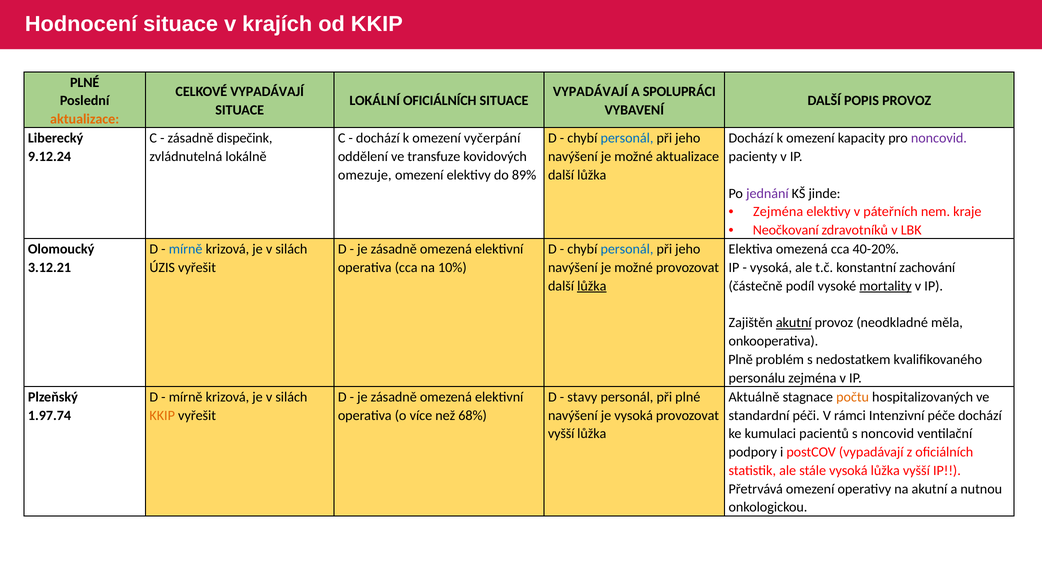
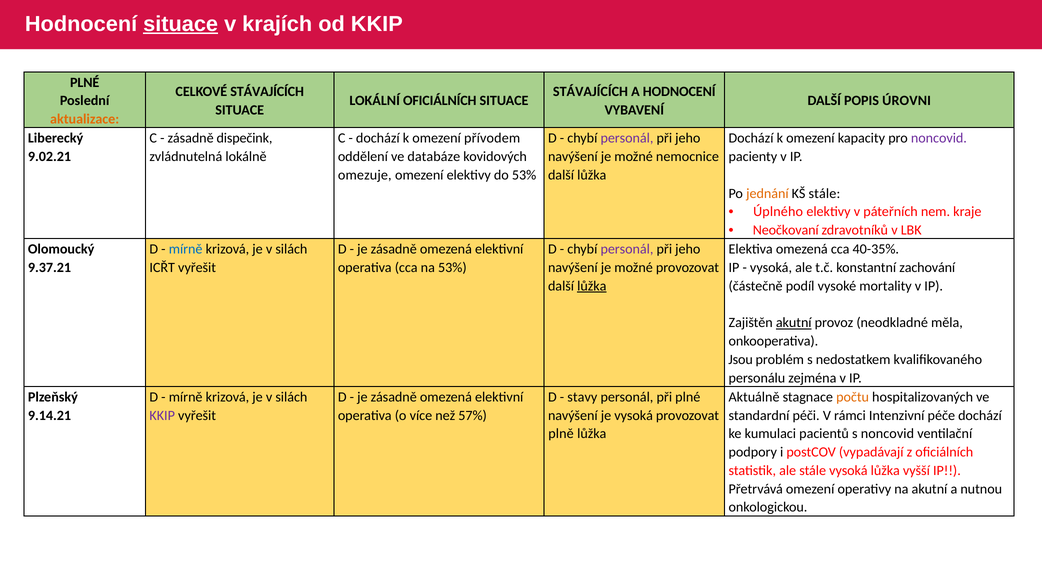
situace at (181, 24) underline: none -> present
CELKOVÉ VYPADÁVAJÍ: VYPADÁVAJÍ -> STÁVAJÍCÍCH
VYPADÁVAJÍ at (590, 92): VYPADÁVAJÍ -> STÁVAJÍCÍCH
A SPOLUPRÁCI: SPOLUPRÁCI -> HODNOCENÍ
POPIS PROVOZ: PROVOZ -> ÚROVNI
vyčerpání: vyčerpání -> přívodem
personál at (627, 138) colour: blue -> purple
9.12.24: 9.12.24 -> 9.02.21
transfuze: transfuze -> databáze
možné aktualizace: aktualizace -> nemocnice
do 89%: 89% -> 53%
jednání colour: purple -> orange
KŠ jinde: jinde -> stále
Zejména at (778, 212): Zejména -> Úplného
personál at (627, 249) colour: blue -> purple
40-20%: 40-20% -> 40-35%
3.12.21: 3.12.21 -> 9.37.21
ÚZIS: ÚZIS -> ICŘT
na 10%: 10% -> 53%
mortality underline: present -> none
Plně: Plně -> Jsou
1.97.74: 1.97.74 -> 9.14.21
KKIP at (162, 415) colour: orange -> purple
68%: 68% -> 57%
vyšší at (561, 434): vyšší -> plně
